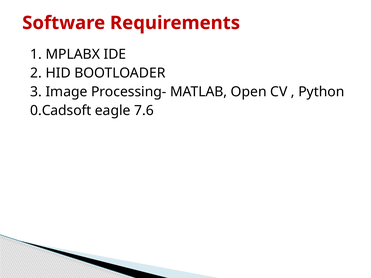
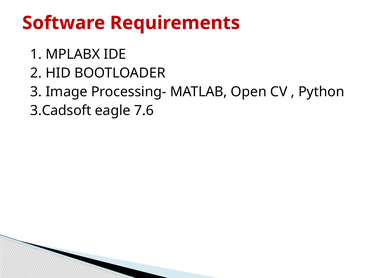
0.Cadsoft: 0.Cadsoft -> 3.Cadsoft
